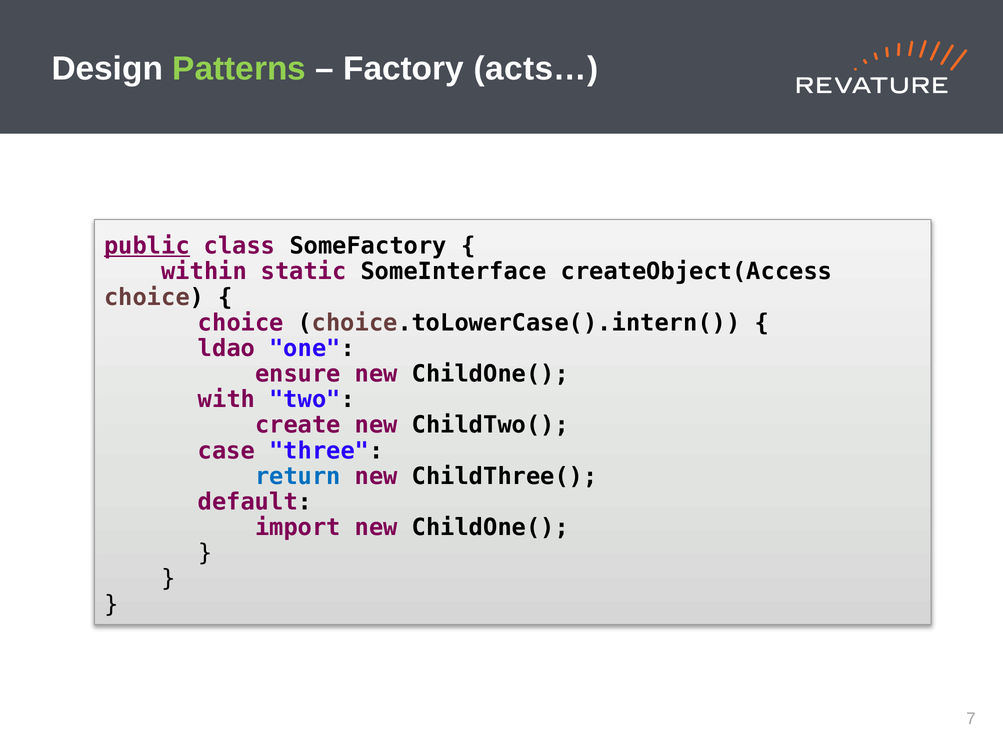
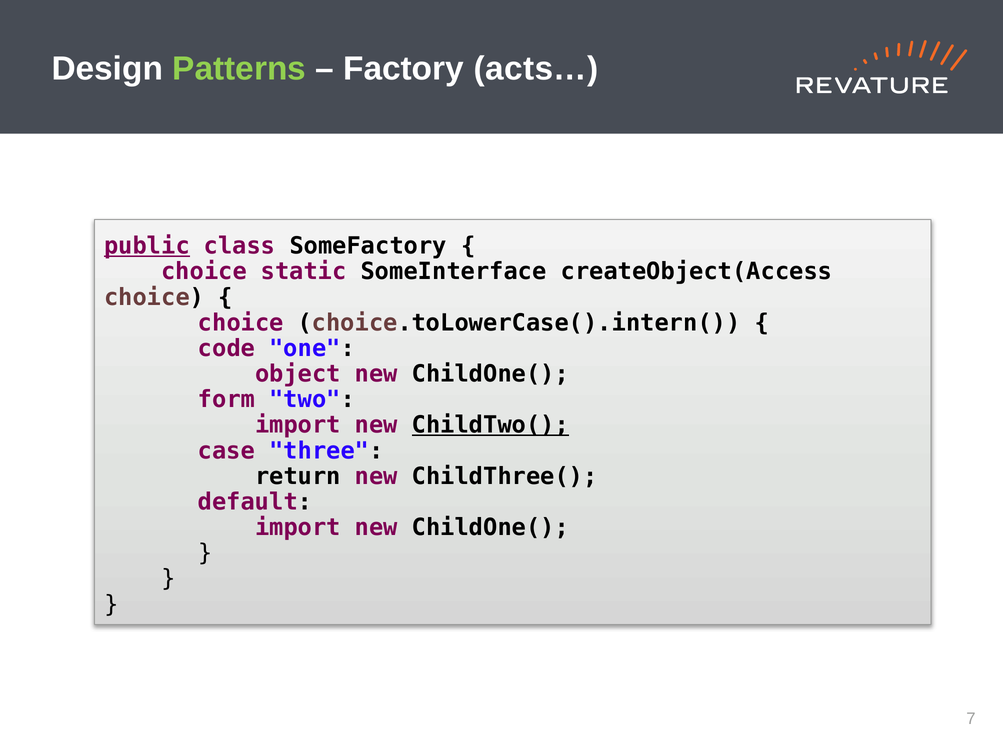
within at (204, 272): within -> choice
ldao: ldao -> code
ensure: ensure -> object
with: with -> form
create at (298, 425): create -> import
ChildTwo( underline: none -> present
return colour: blue -> black
